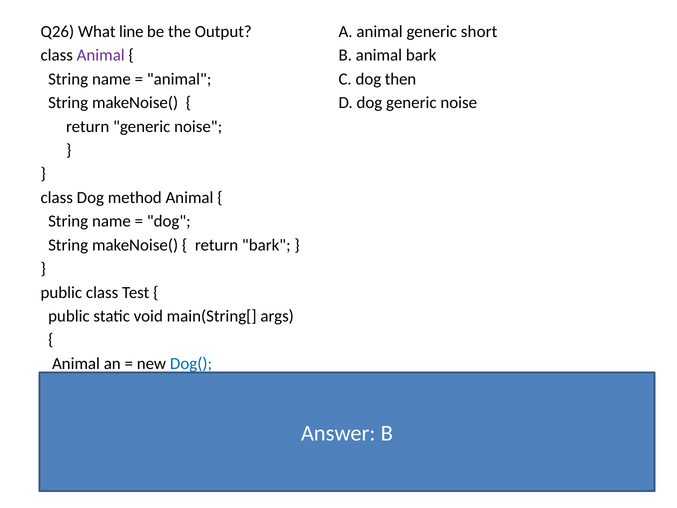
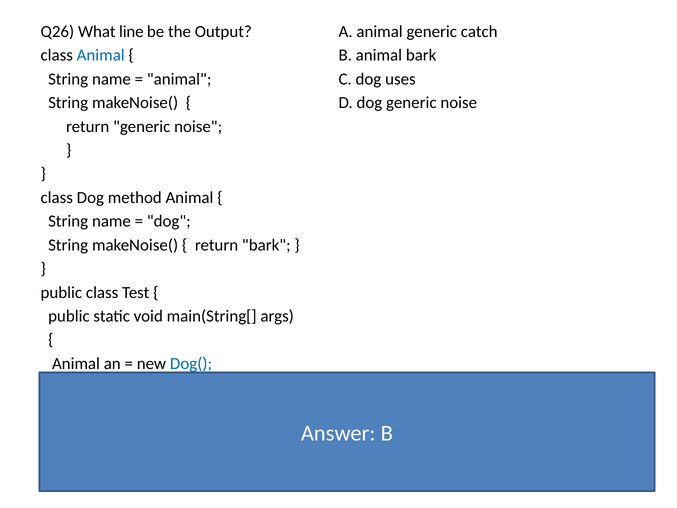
short: short -> catch
Animal at (101, 55) colour: purple -> blue
then: then -> uses
